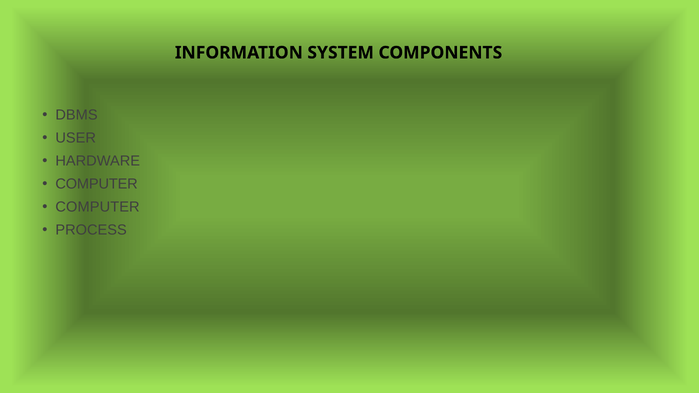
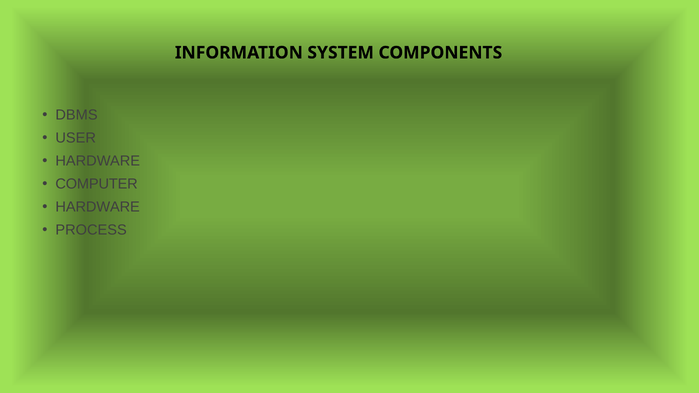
COMPUTER at (98, 207): COMPUTER -> HARDWARE
